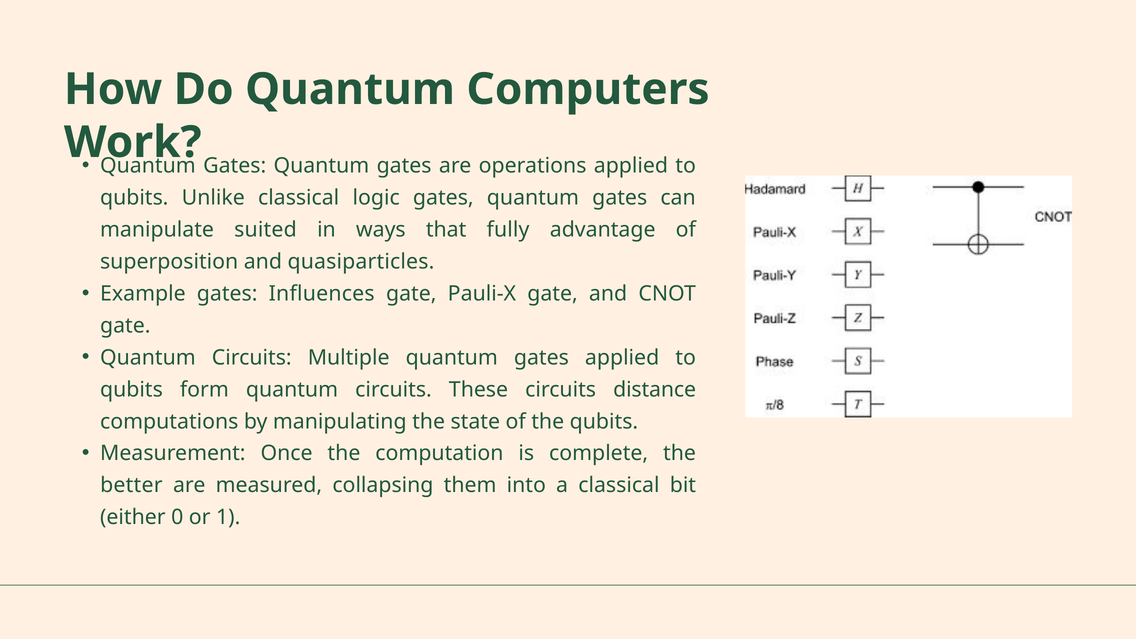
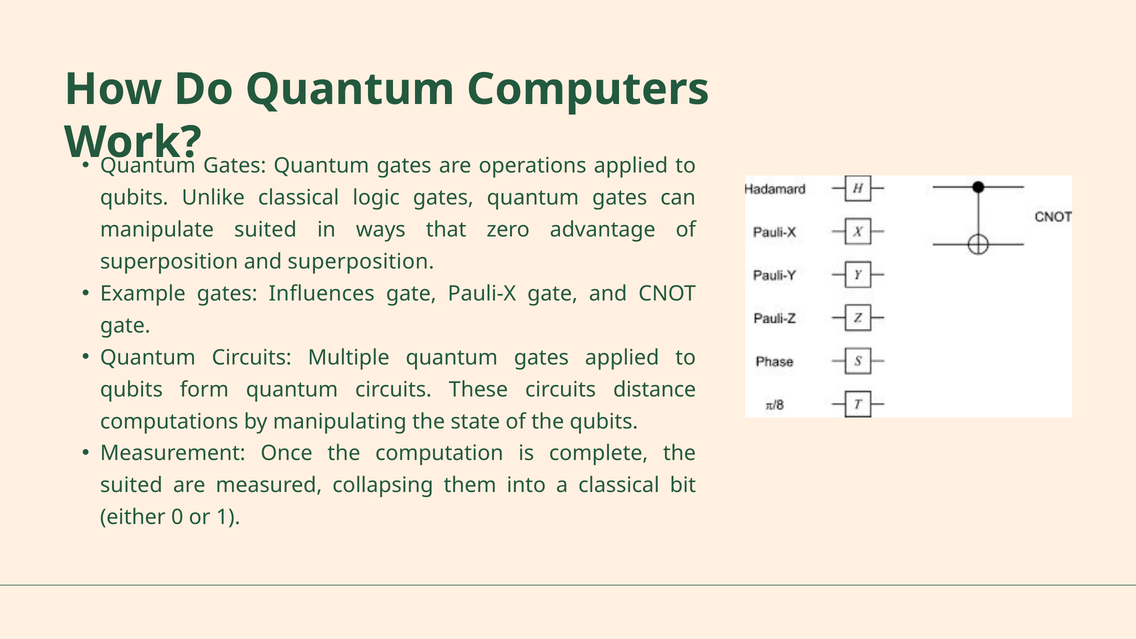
fully: fully -> zero
and quasiparticles: quasiparticles -> superposition
better at (131, 485): better -> suited
